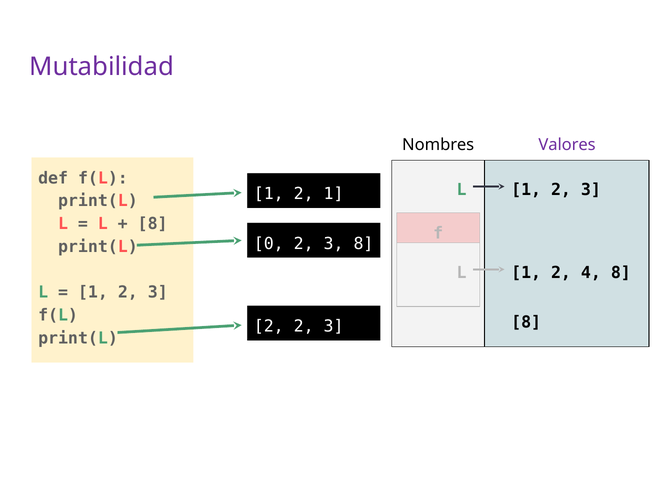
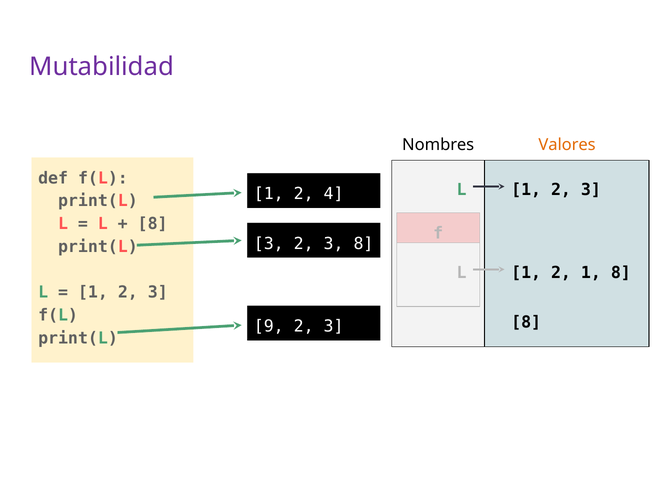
Valores colour: purple -> orange
2 1: 1 -> 4
0 at (269, 244): 0 -> 3
2 4: 4 -> 1
2 at (269, 327): 2 -> 9
